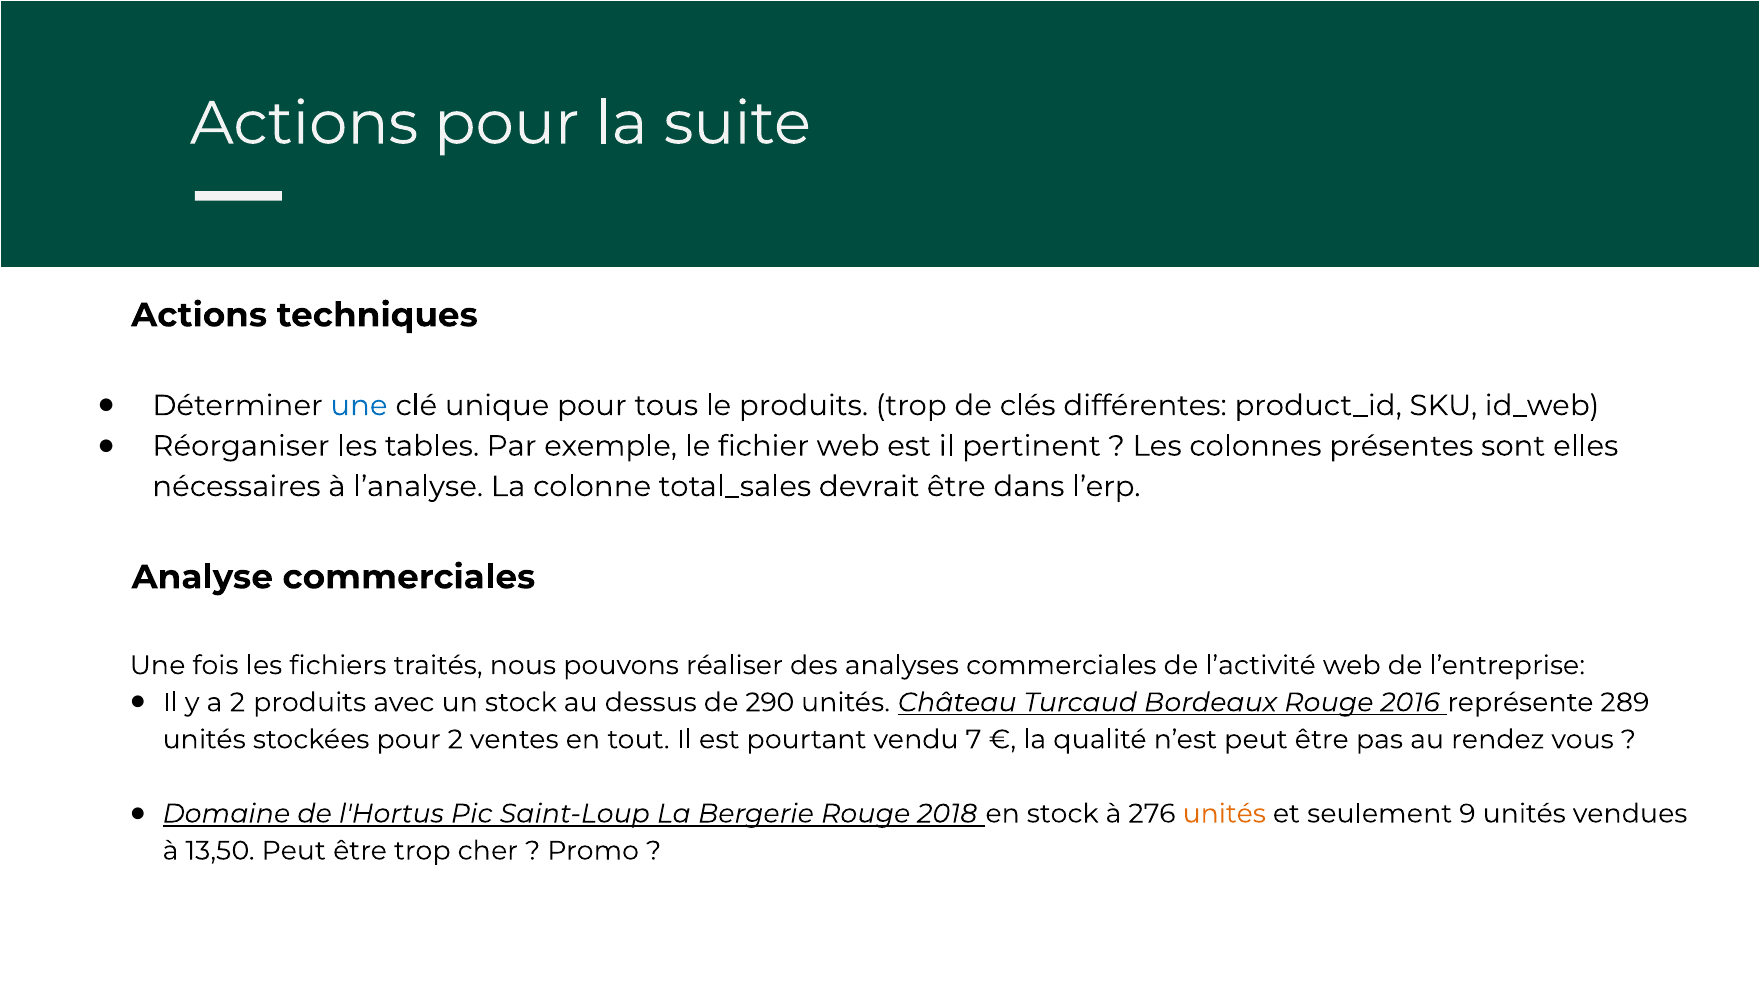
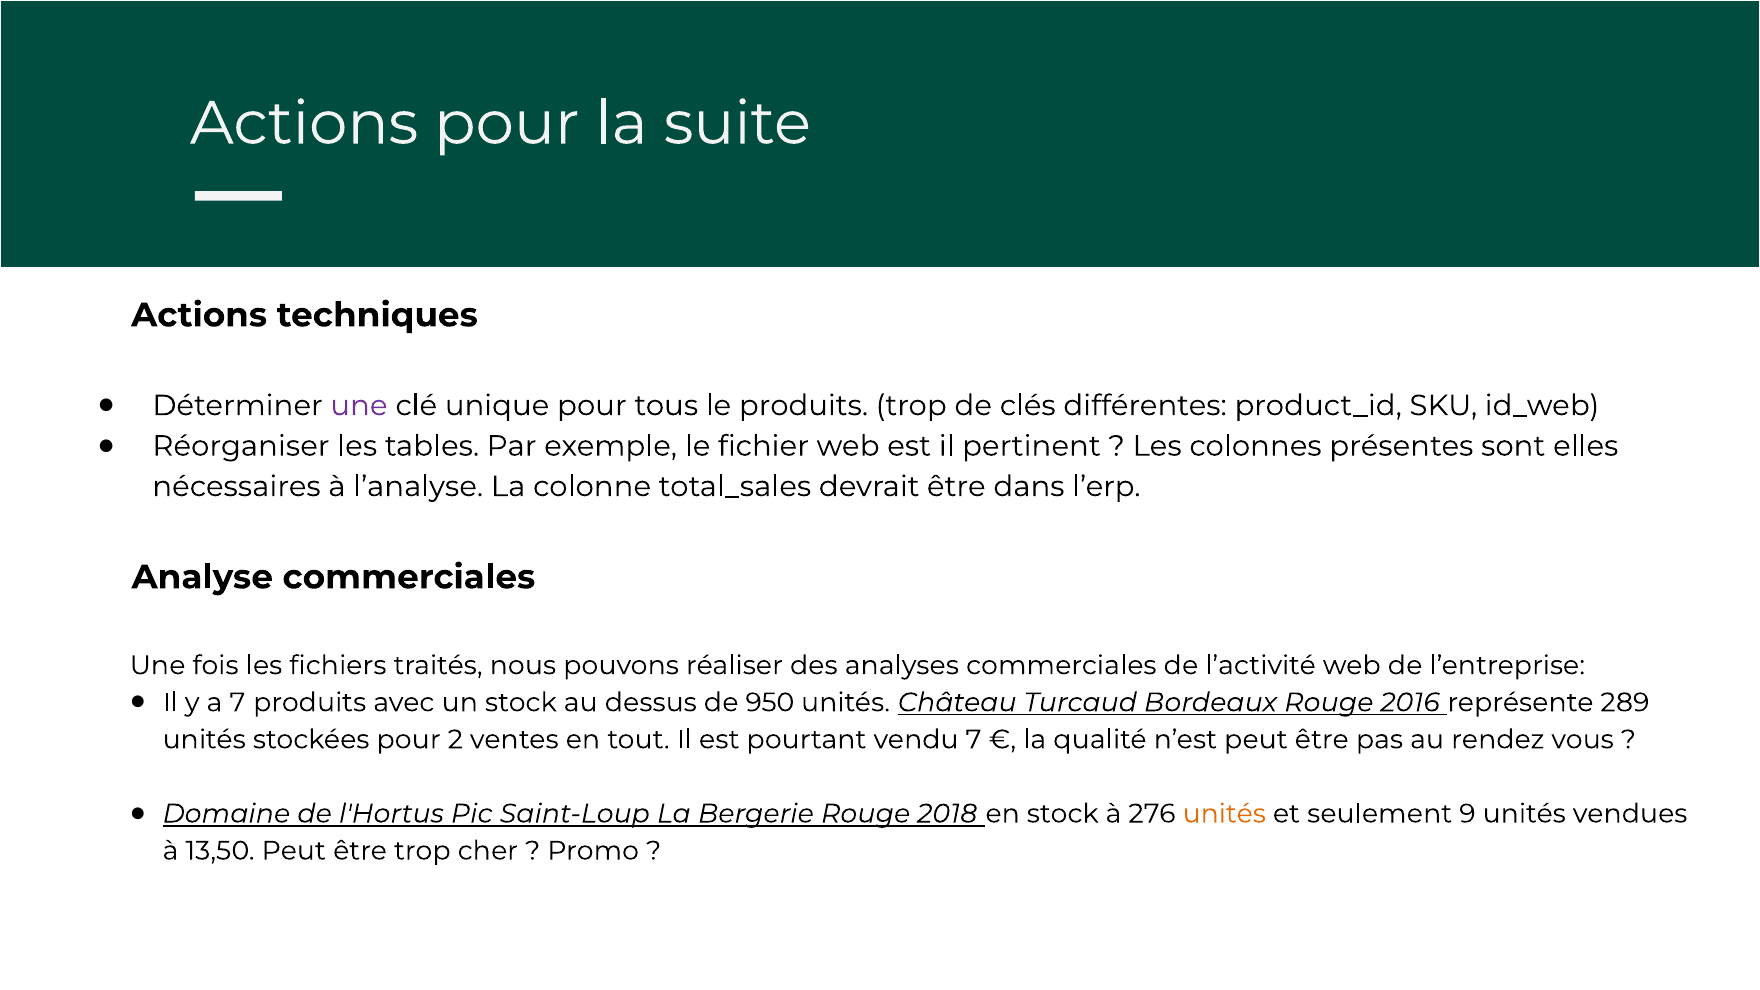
une at (359, 406) colour: blue -> purple
a 2: 2 -> 7
290: 290 -> 950
